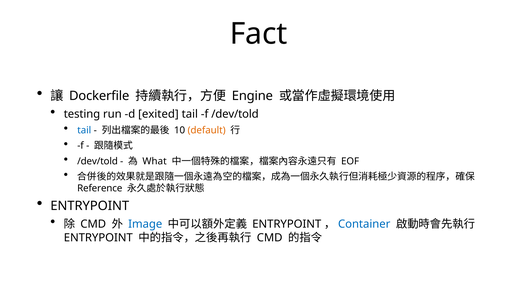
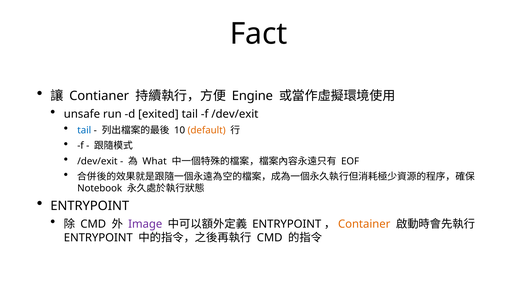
Dockerfile: Dockerfile -> Contianer
testing: testing -> unsafe
f /dev/told: /dev/told -> /dev/exit
/dev/told at (97, 161): /dev/told -> /dev/exit
Reference: Reference -> Notebook
Image colour: blue -> purple
Container colour: blue -> orange
